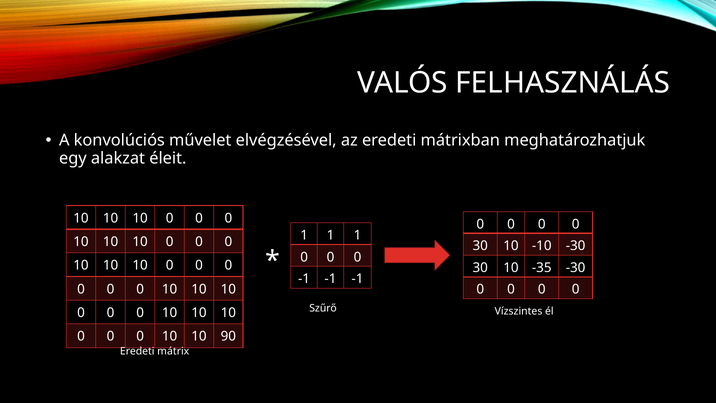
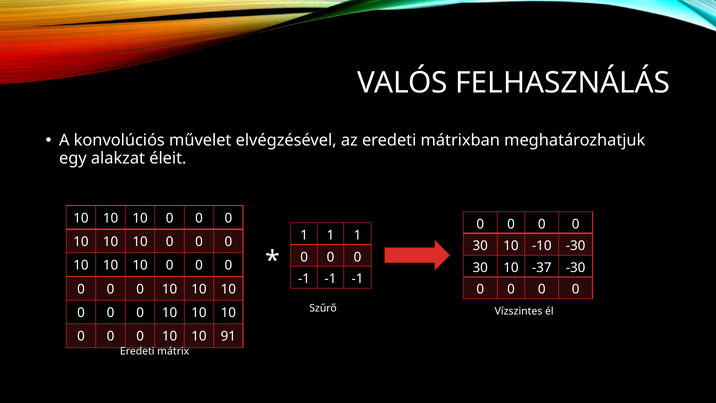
-35: -35 -> -37
90: 90 -> 91
